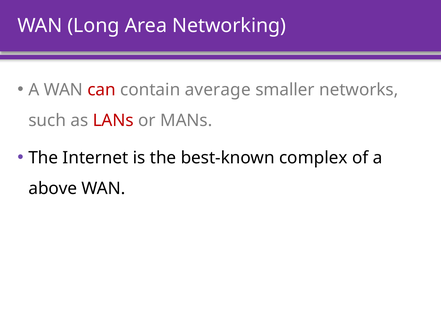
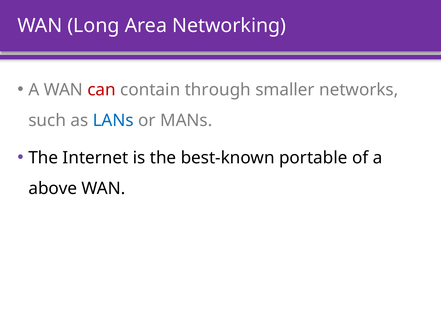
average: average -> through
LANs colour: red -> blue
complex: complex -> portable
